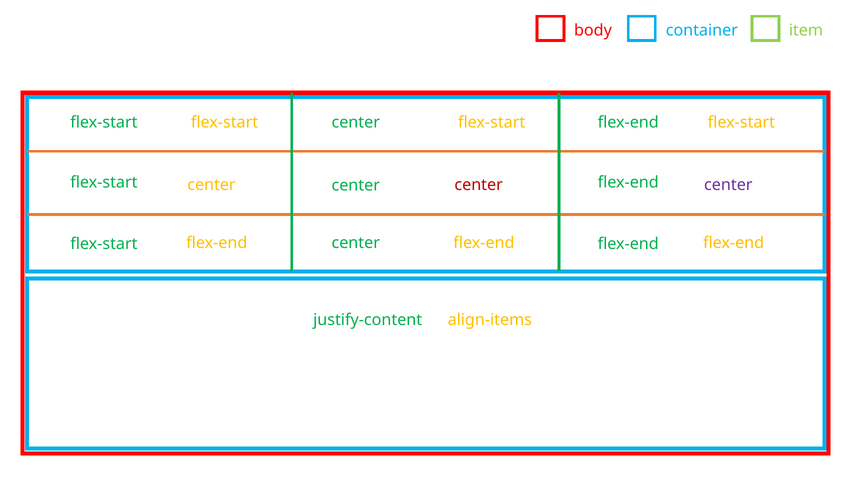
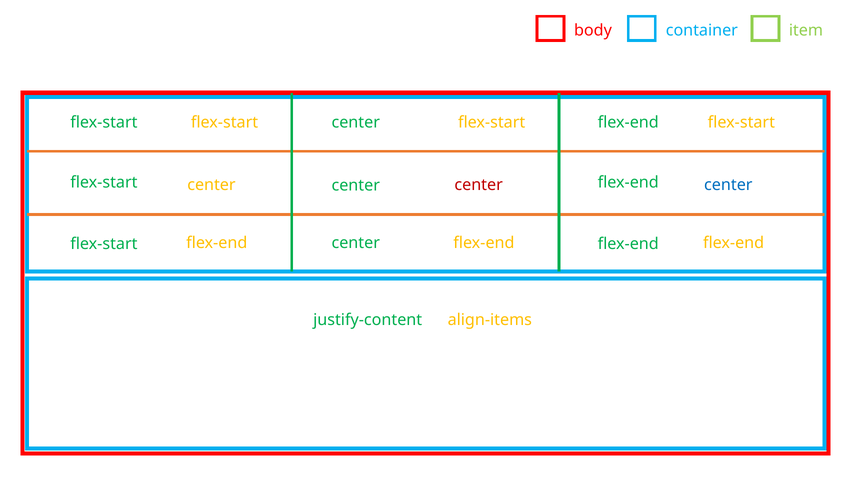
center at (728, 185) colour: purple -> blue
